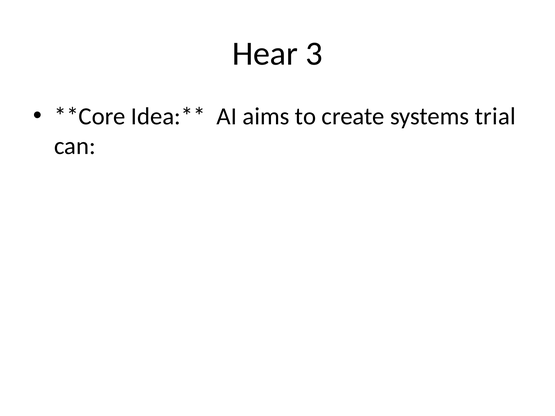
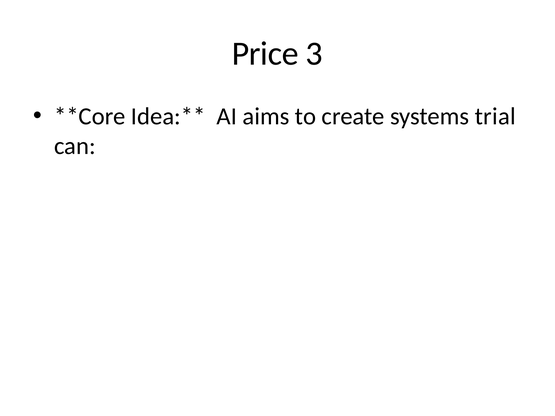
Hear: Hear -> Price
